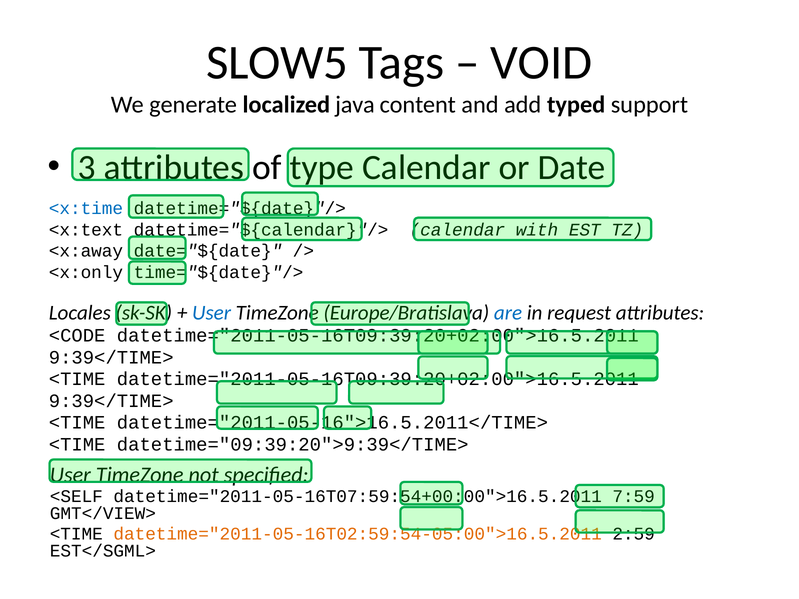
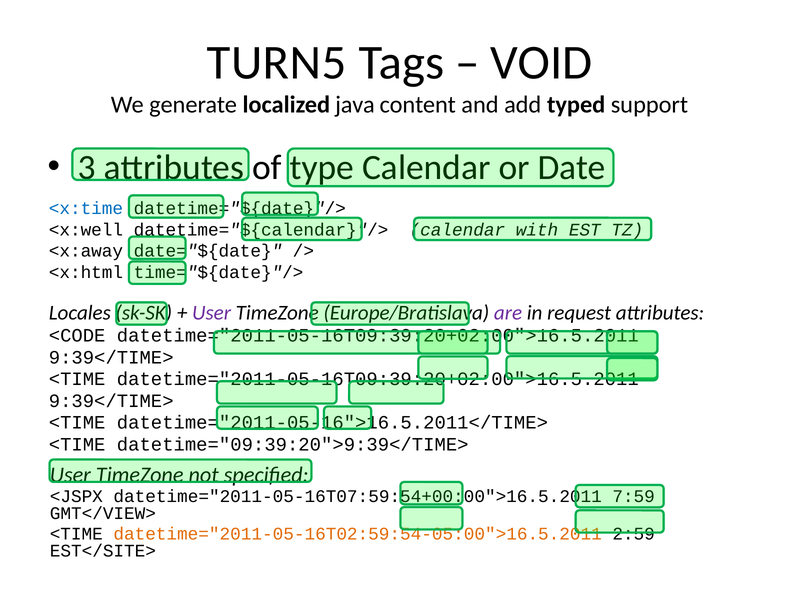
SLOW5: SLOW5 -> TURN5
<x:text: <x:text -> <x:well
<x:only: <x:only -> <x:html
User at (212, 313) colour: blue -> purple
are colour: blue -> purple
<SELF: <SELF -> <JSPX
EST</SGML>: EST</SGML> -> EST</SITE>
